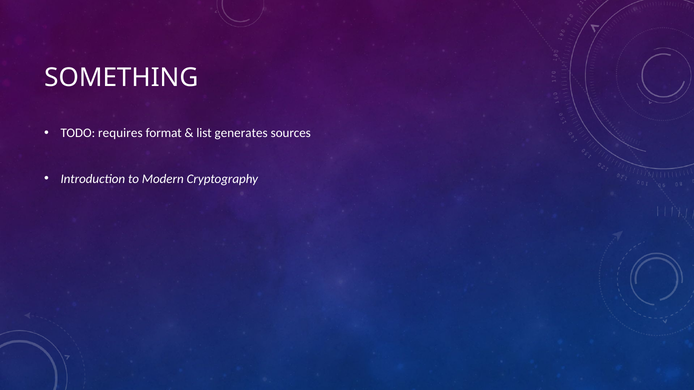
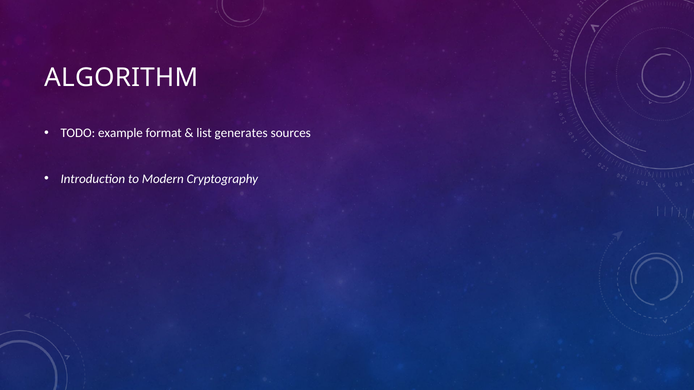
SOMETHING: SOMETHING -> ALGORITHM
requires: requires -> example
